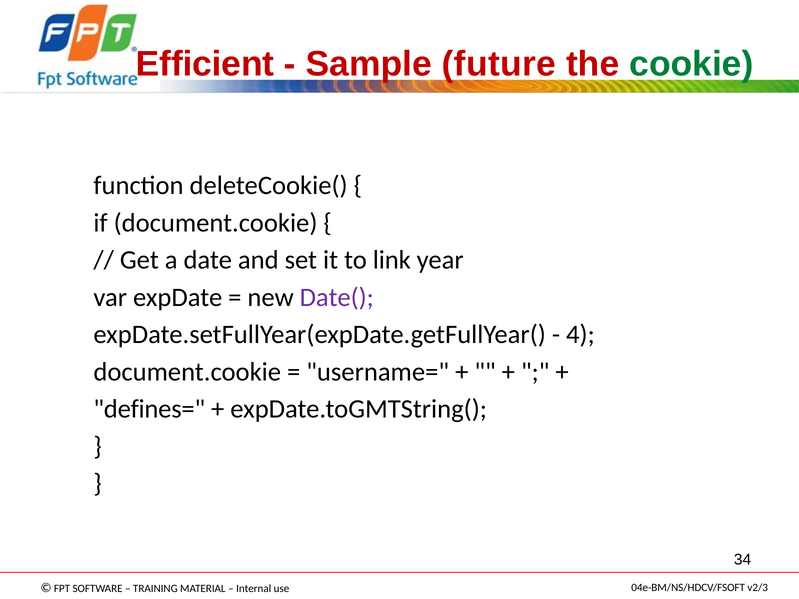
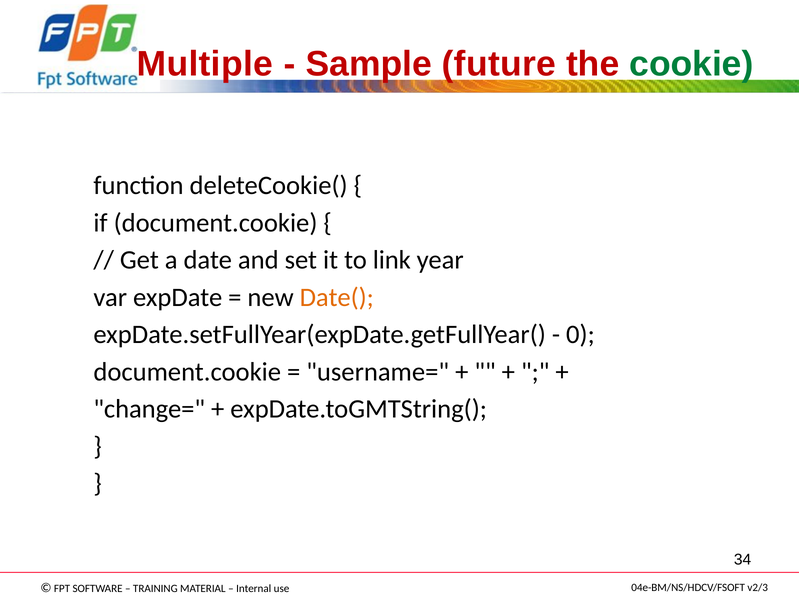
Efficient: Efficient -> Multiple
Date( colour: purple -> orange
4: 4 -> 0
defines=: defines= -> change=
